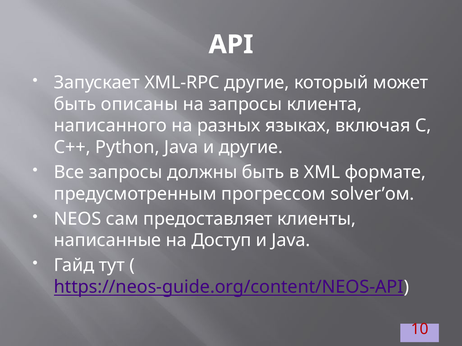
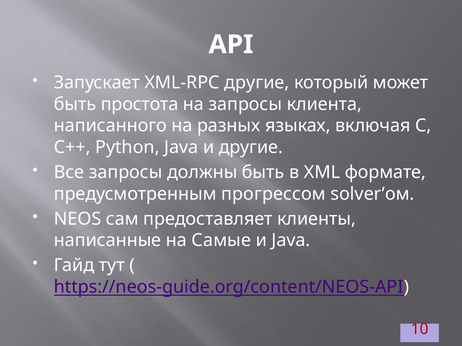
описаны: описаны -> простота
Доступ: Доступ -> Самые
